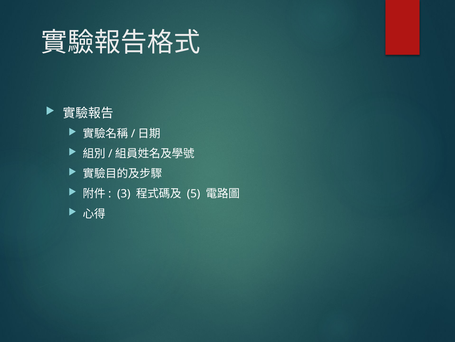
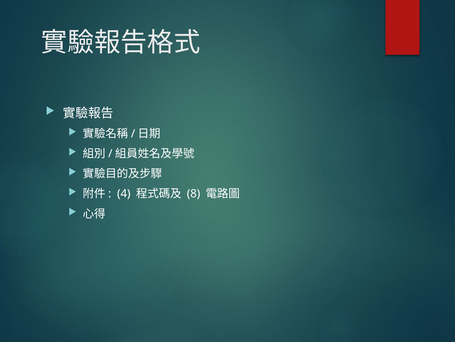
3: 3 -> 4
5: 5 -> 8
